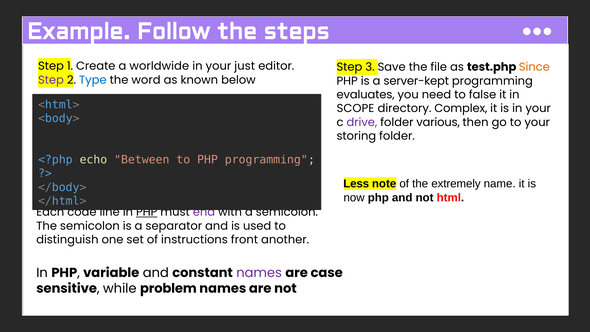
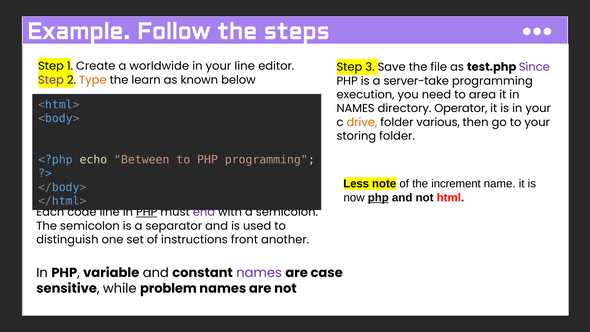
your just: just -> line
Since colour: orange -> purple
Type colour: blue -> orange
word: word -> learn
server-kept: server-kept -> server-take
evaluates: evaluates -> execution
false: false -> area
SCOPE at (355, 108): SCOPE -> NAMES
Complex: Complex -> Operator
drive colour: purple -> orange
extremely: extremely -> increment
php at (378, 198) underline: none -> present
